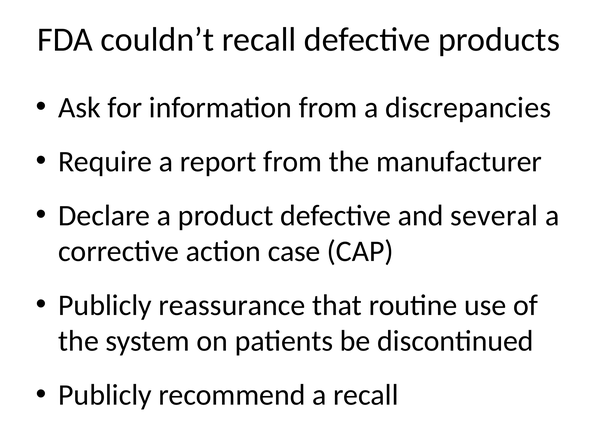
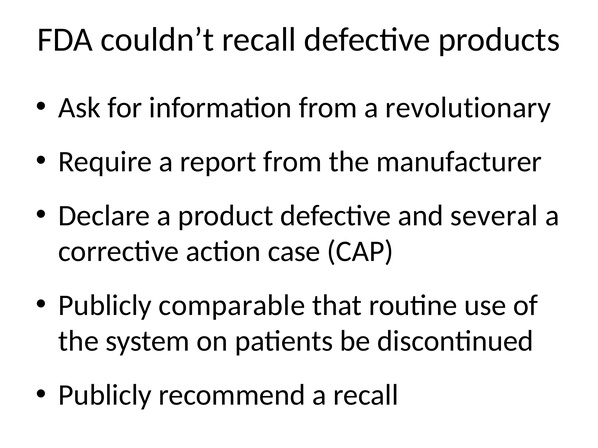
discrepancies: discrepancies -> revolutionary
reassurance: reassurance -> comparable
